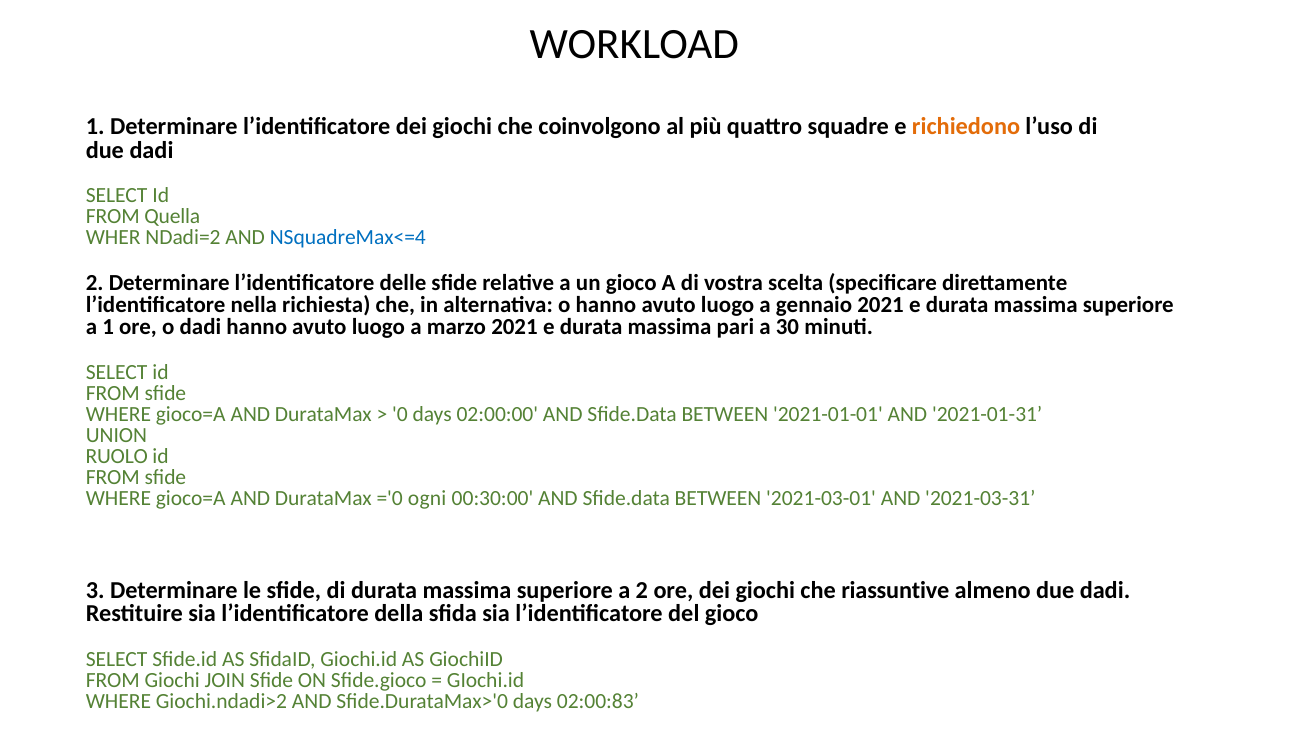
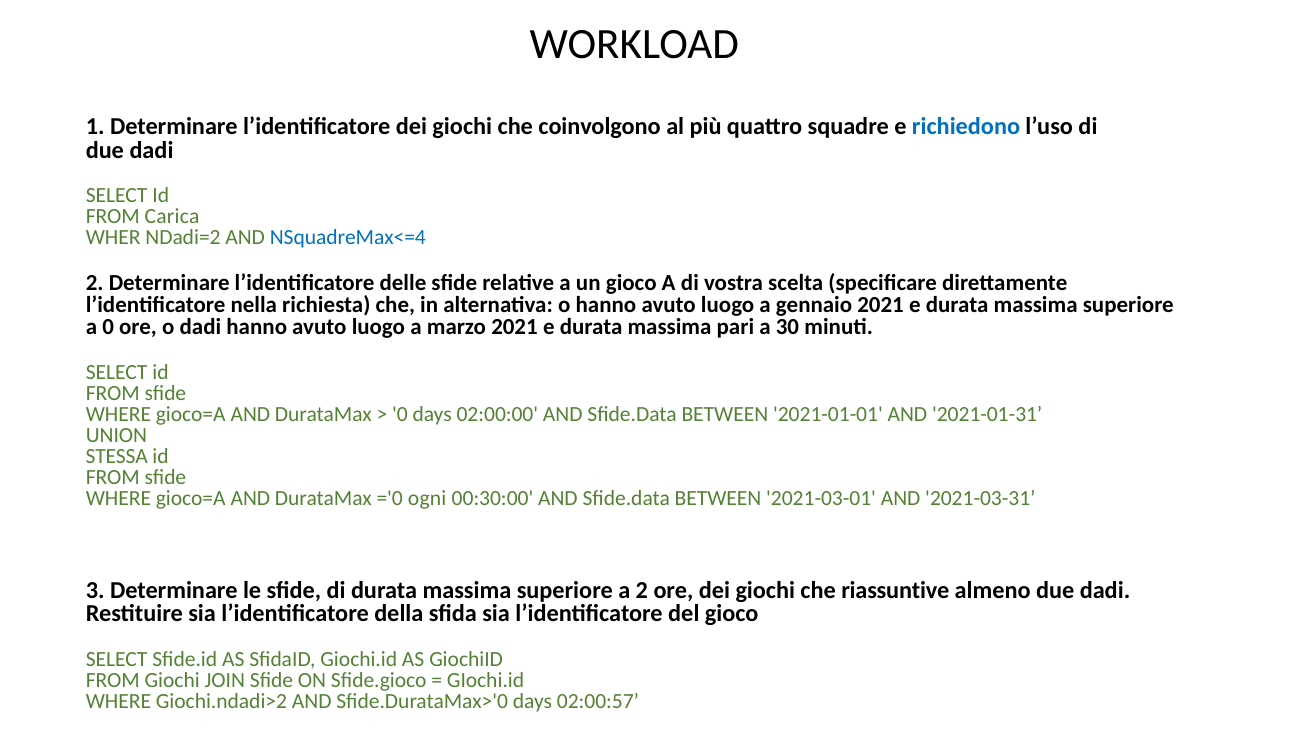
richiedono colour: orange -> blue
Quella: Quella -> Carica
a 1: 1 -> 0
RUOLO: RUOLO -> STESSA
02:00:83: 02:00:83 -> 02:00:57
